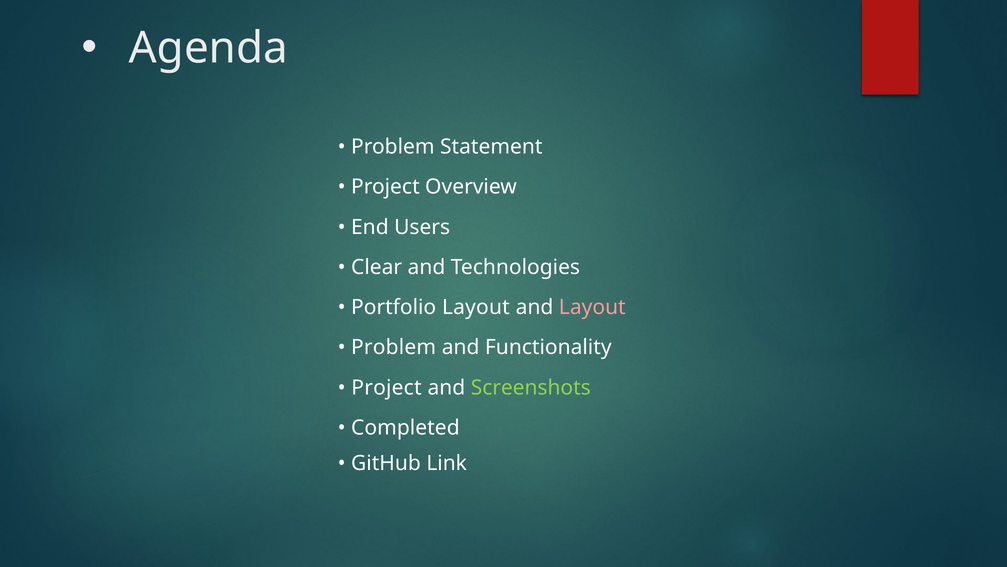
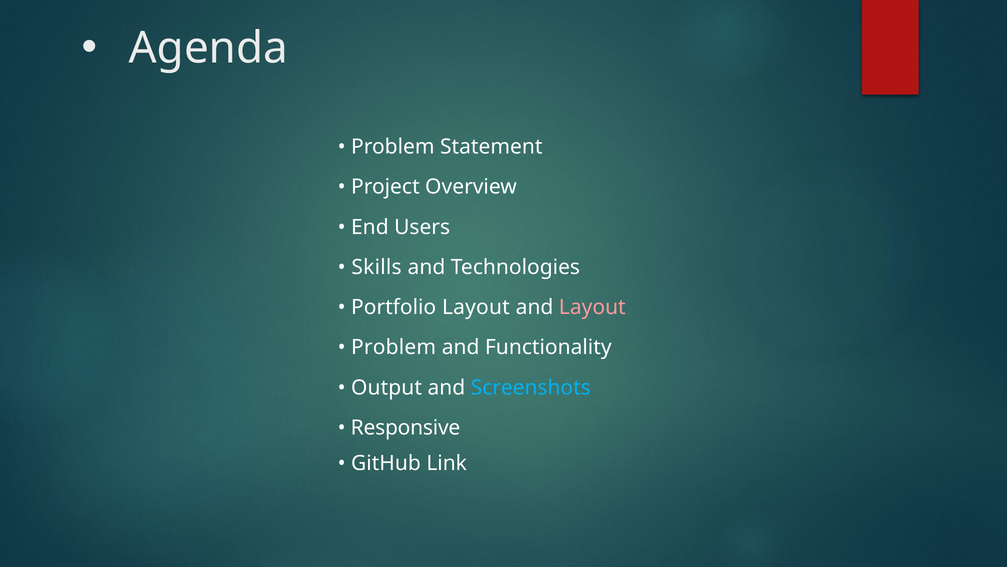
Clear: Clear -> Skills
Project at (386, 387): Project -> Output
Screenshots colour: light green -> light blue
Completed: Completed -> Responsive
